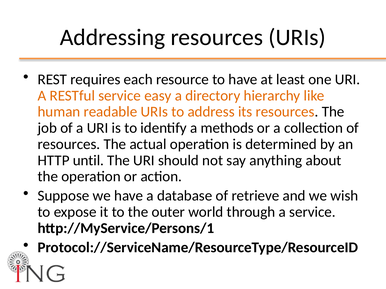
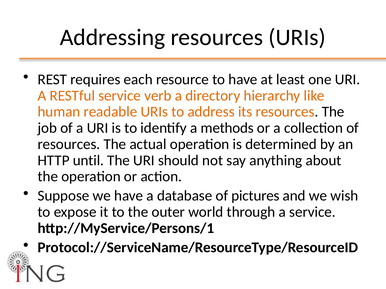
easy: easy -> verb
retrieve: retrieve -> pictures
